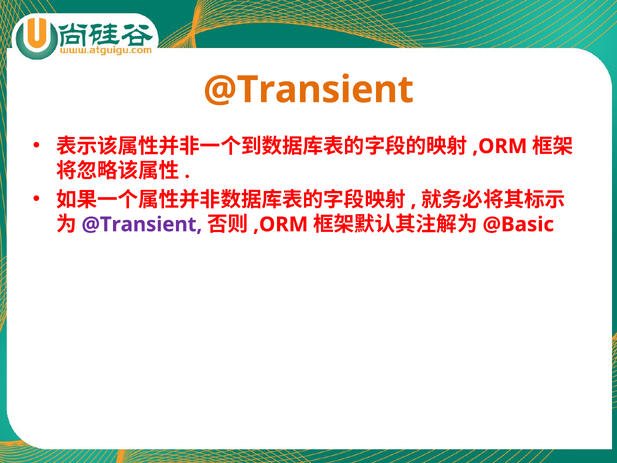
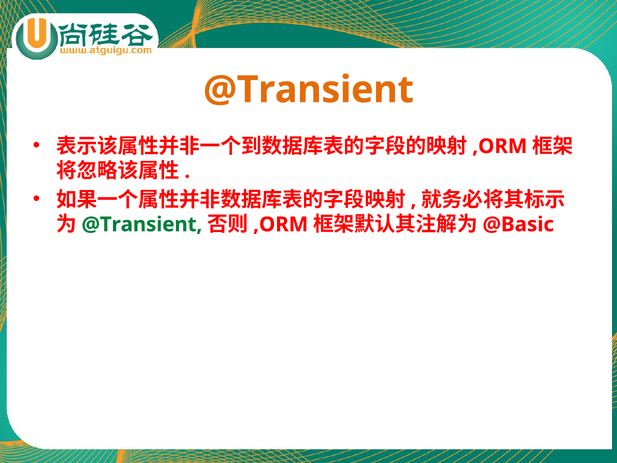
@Transient at (142, 224) colour: purple -> green
